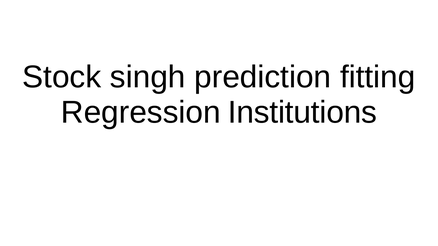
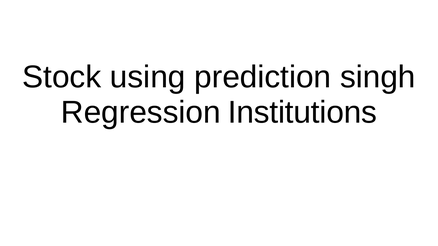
singh: singh -> using
fitting: fitting -> singh
